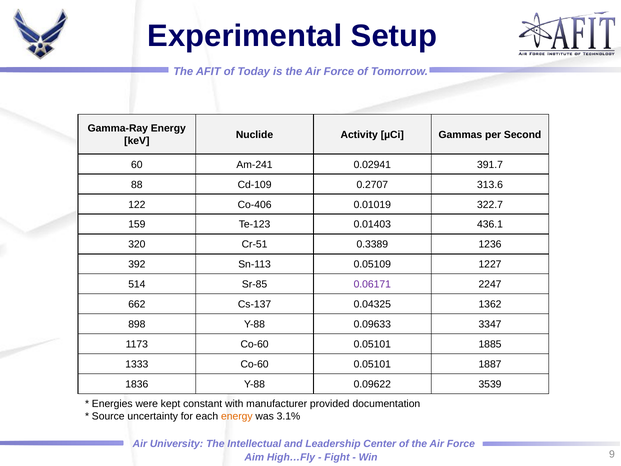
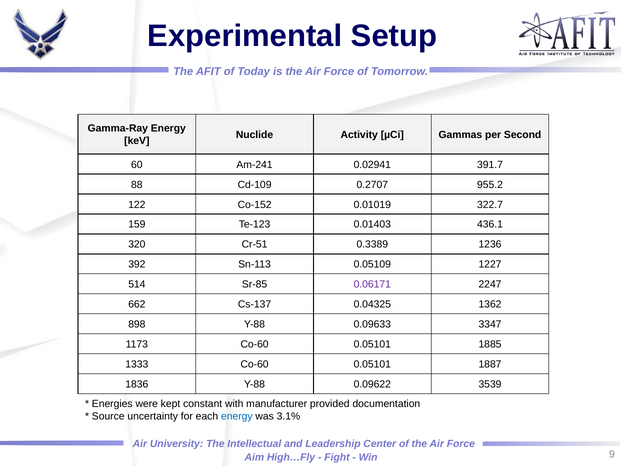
313.6: 313.6 -> 955.2
Co-406: Co-406 -> Co-152
energy at (237, 416) colour: orange -> blue
